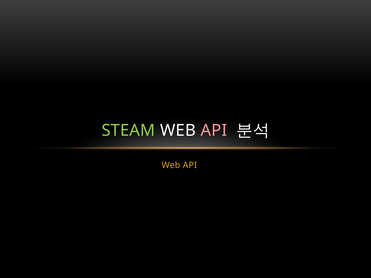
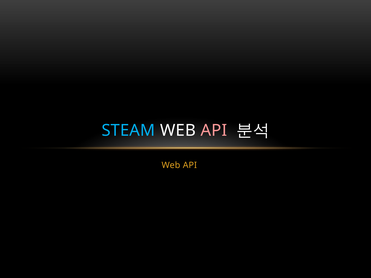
STEAM colour: light green -> light blue
